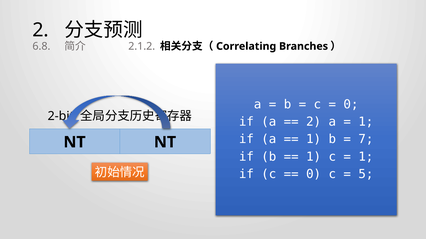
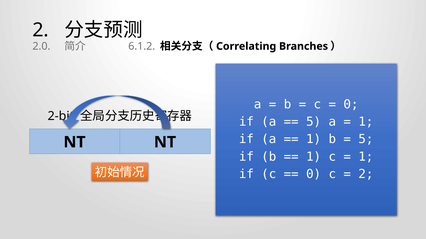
6.8: 6.8 -> 2.0
2.1.2: 2.1.2 -> 6.1.2
2 at (314, 122): 2 -> 5
7 at (366, 140): 7 -> 5
5 at (366, 174): 5 -> 2
